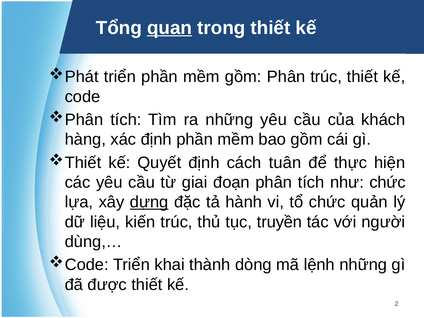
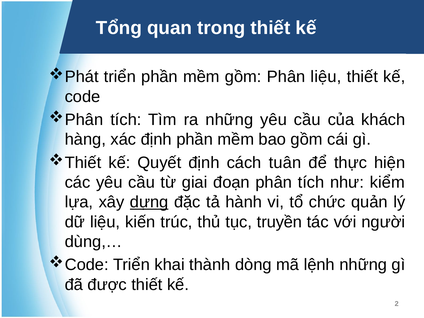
quan underline: present -> none
Phân trúc: trúc -> liệu
như chức: chức -> kiểm
